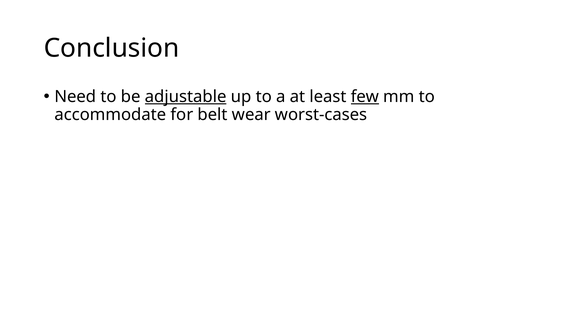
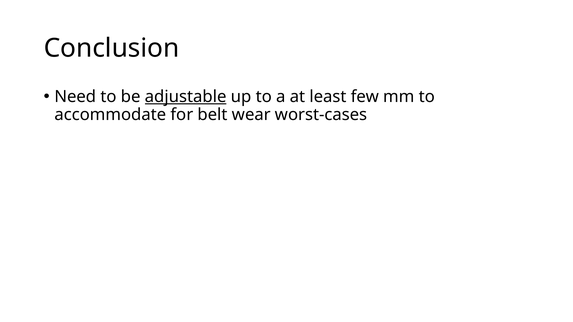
few underline: present -> none
